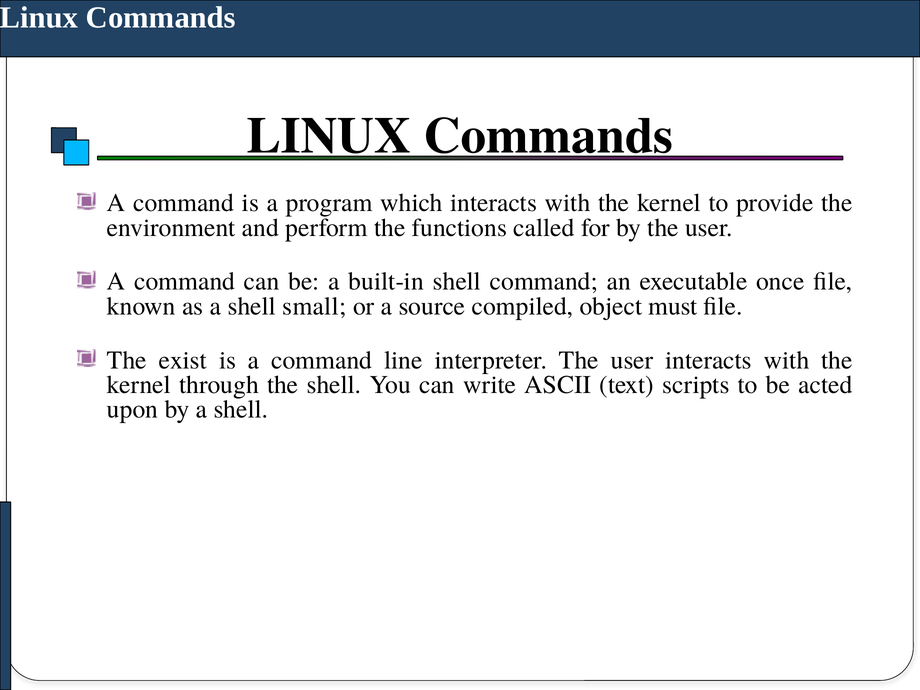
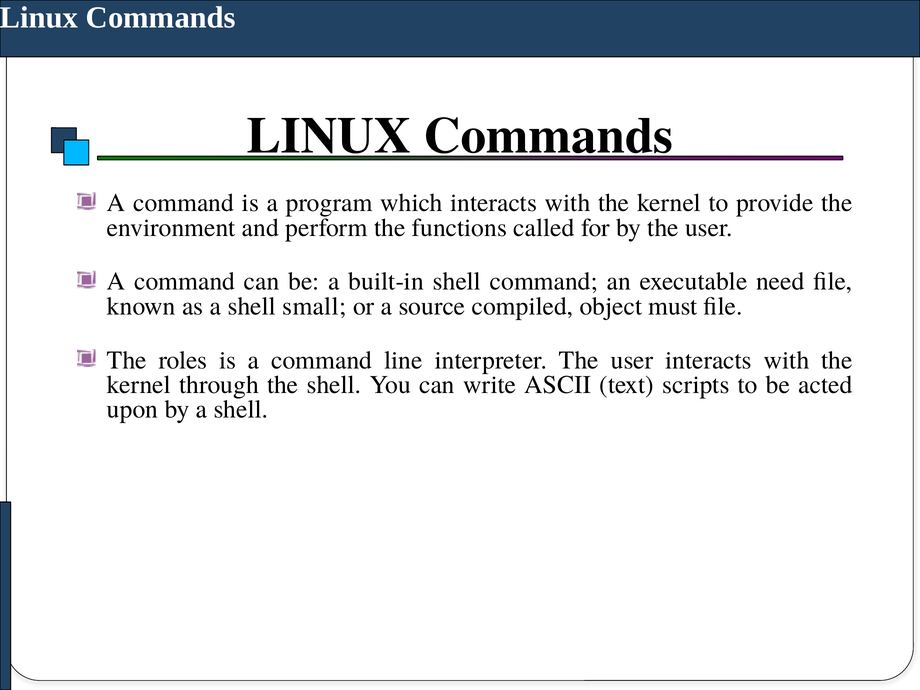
once: once -> need
exist: exist -> roles
